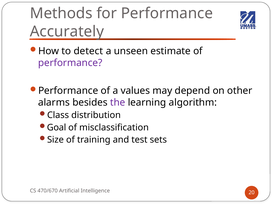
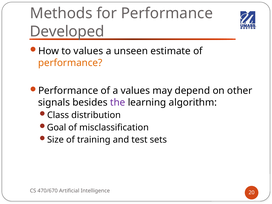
Accurately: Accurately -> Developed
to detect: detect -> values
performance at (70, 63) colour: purple -> orange
alarms: alarms -> signals
